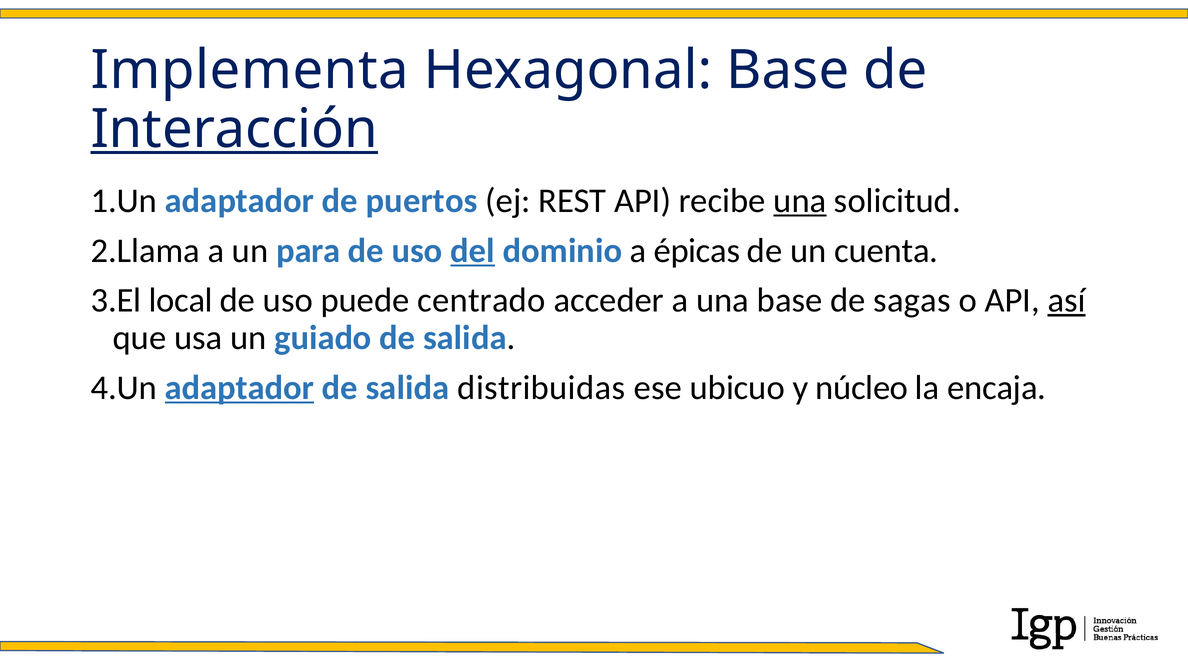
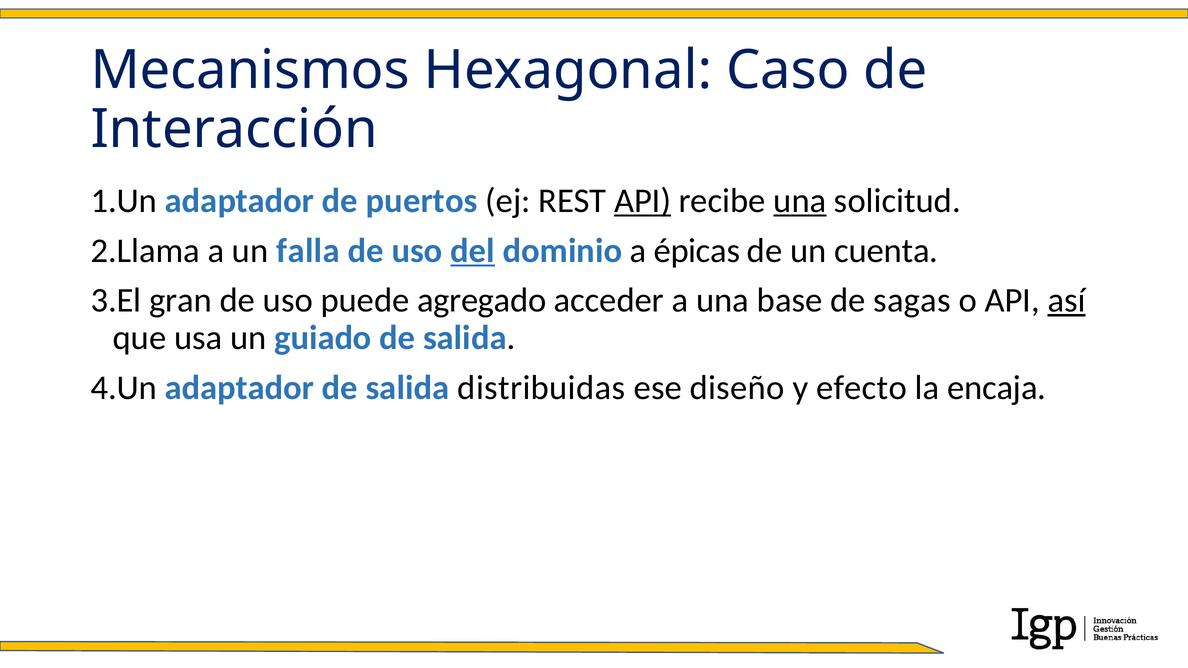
Implementa: Implementa -> Mecanismos
Hexagonal Base: Base -> Caso
Interacción underline: present -> none
API at (643, 201) underline: none -> present
para: para -> falla
local: local -> gran
centrado: centrado -> agregado
adaptador at (240, 388) underline: present -> none
ubicuo: ubicuo -> diseño
núcleo: núcleo -> efecto
